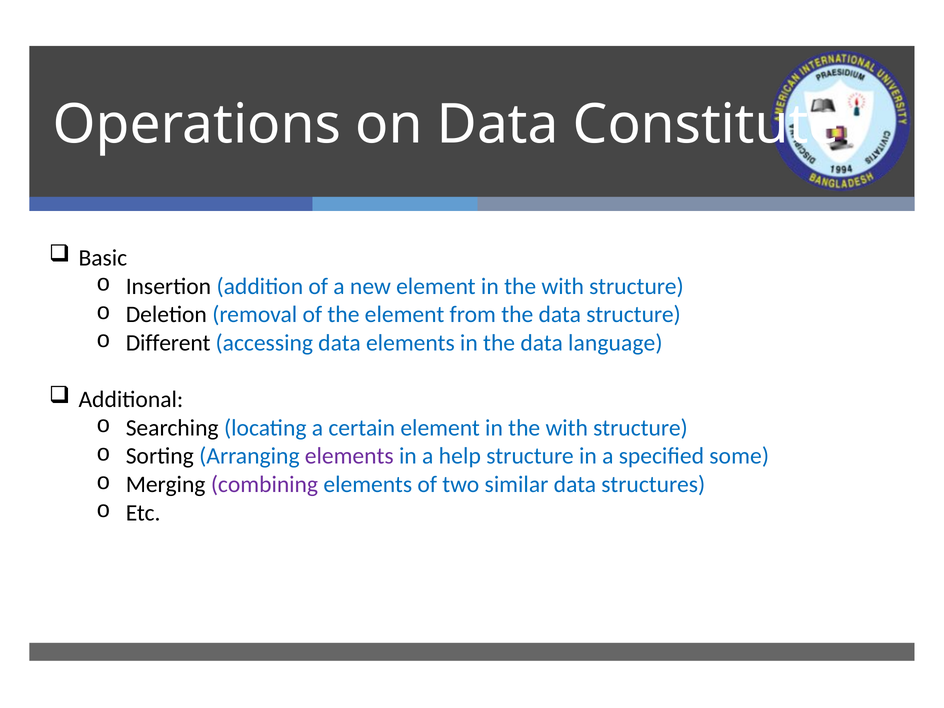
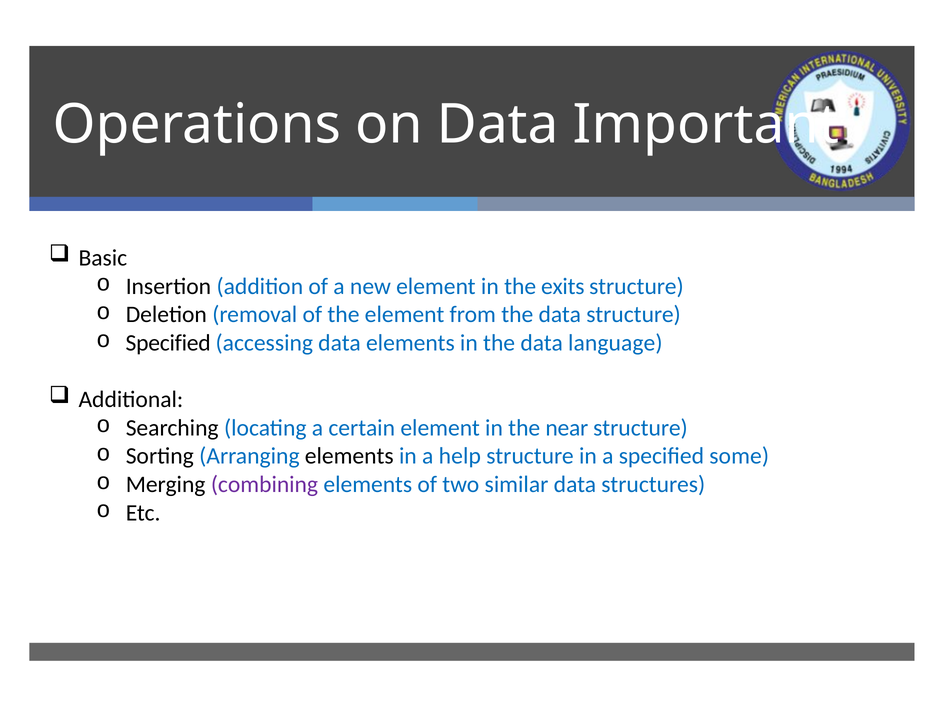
Constitute: Constitute -> Important
with at (563, 286): with -> exits
Different at (168, 343): Different -> Specified
with at (567, 428): with -> near
elements at (349, 456) colour: purple -> black
